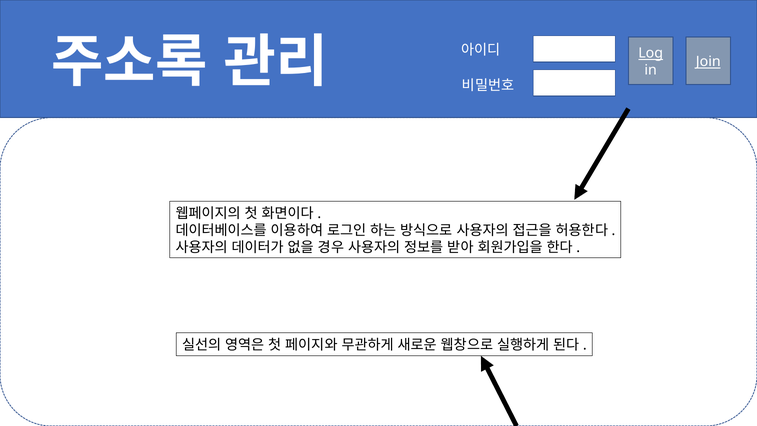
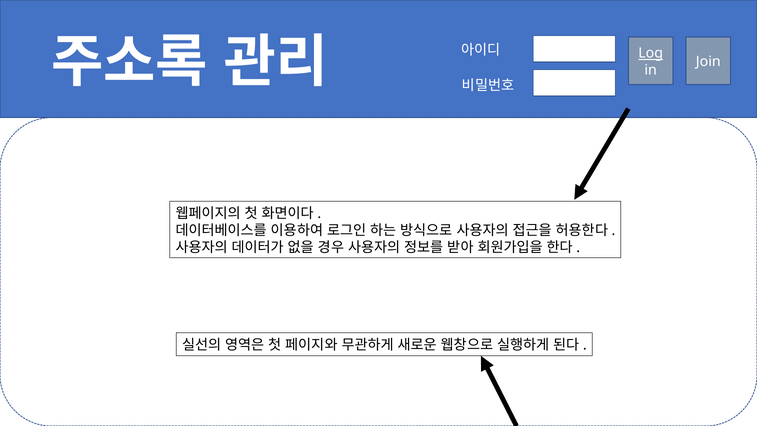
Join underline: present -> none
